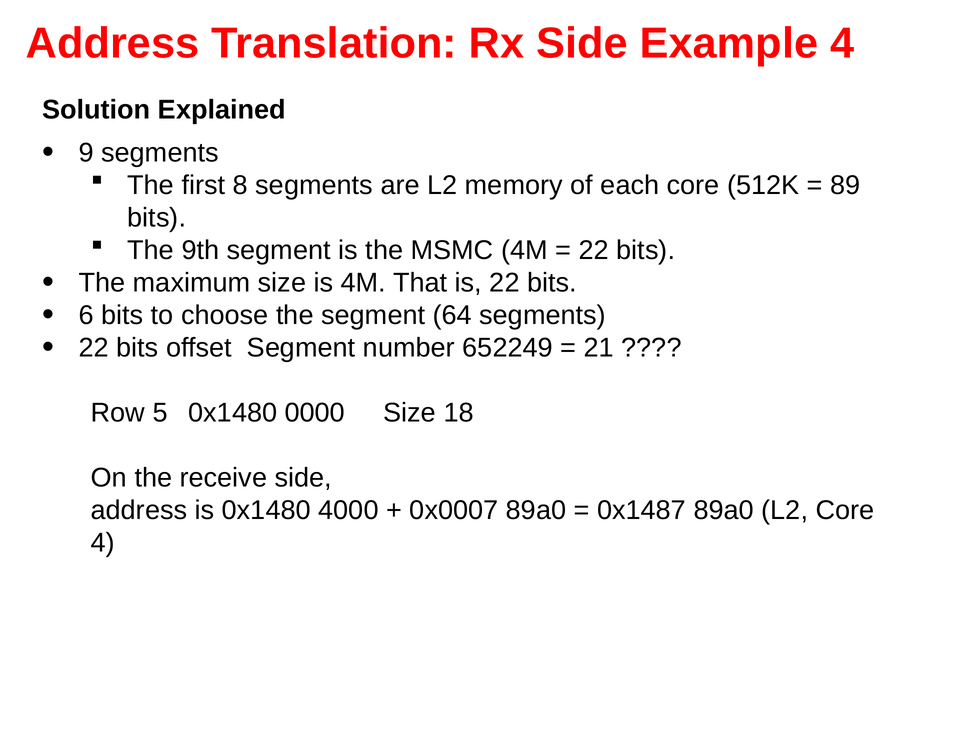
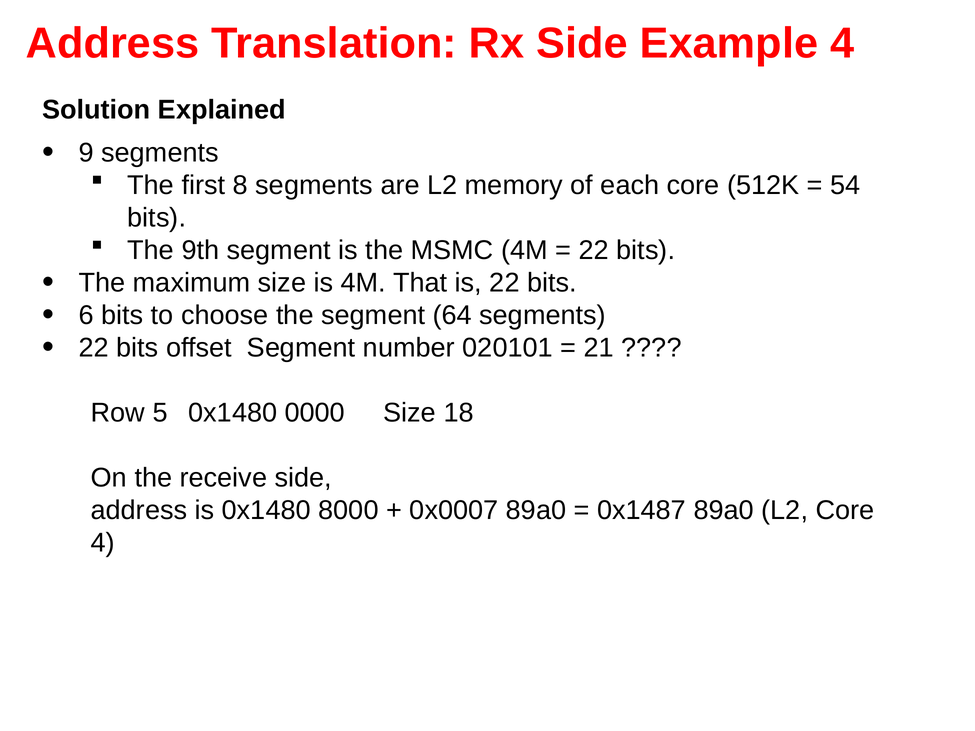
89: 89 -> 54
652249: 652249 -> 020101
4000: 4000 -> 8000
